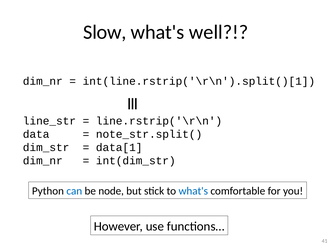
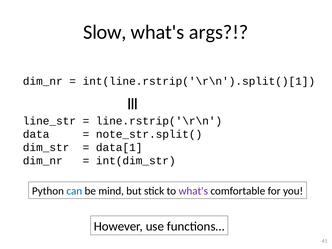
well: well -> args
node: node -> mind
what's at (193, 191) colour: blue -> purple
